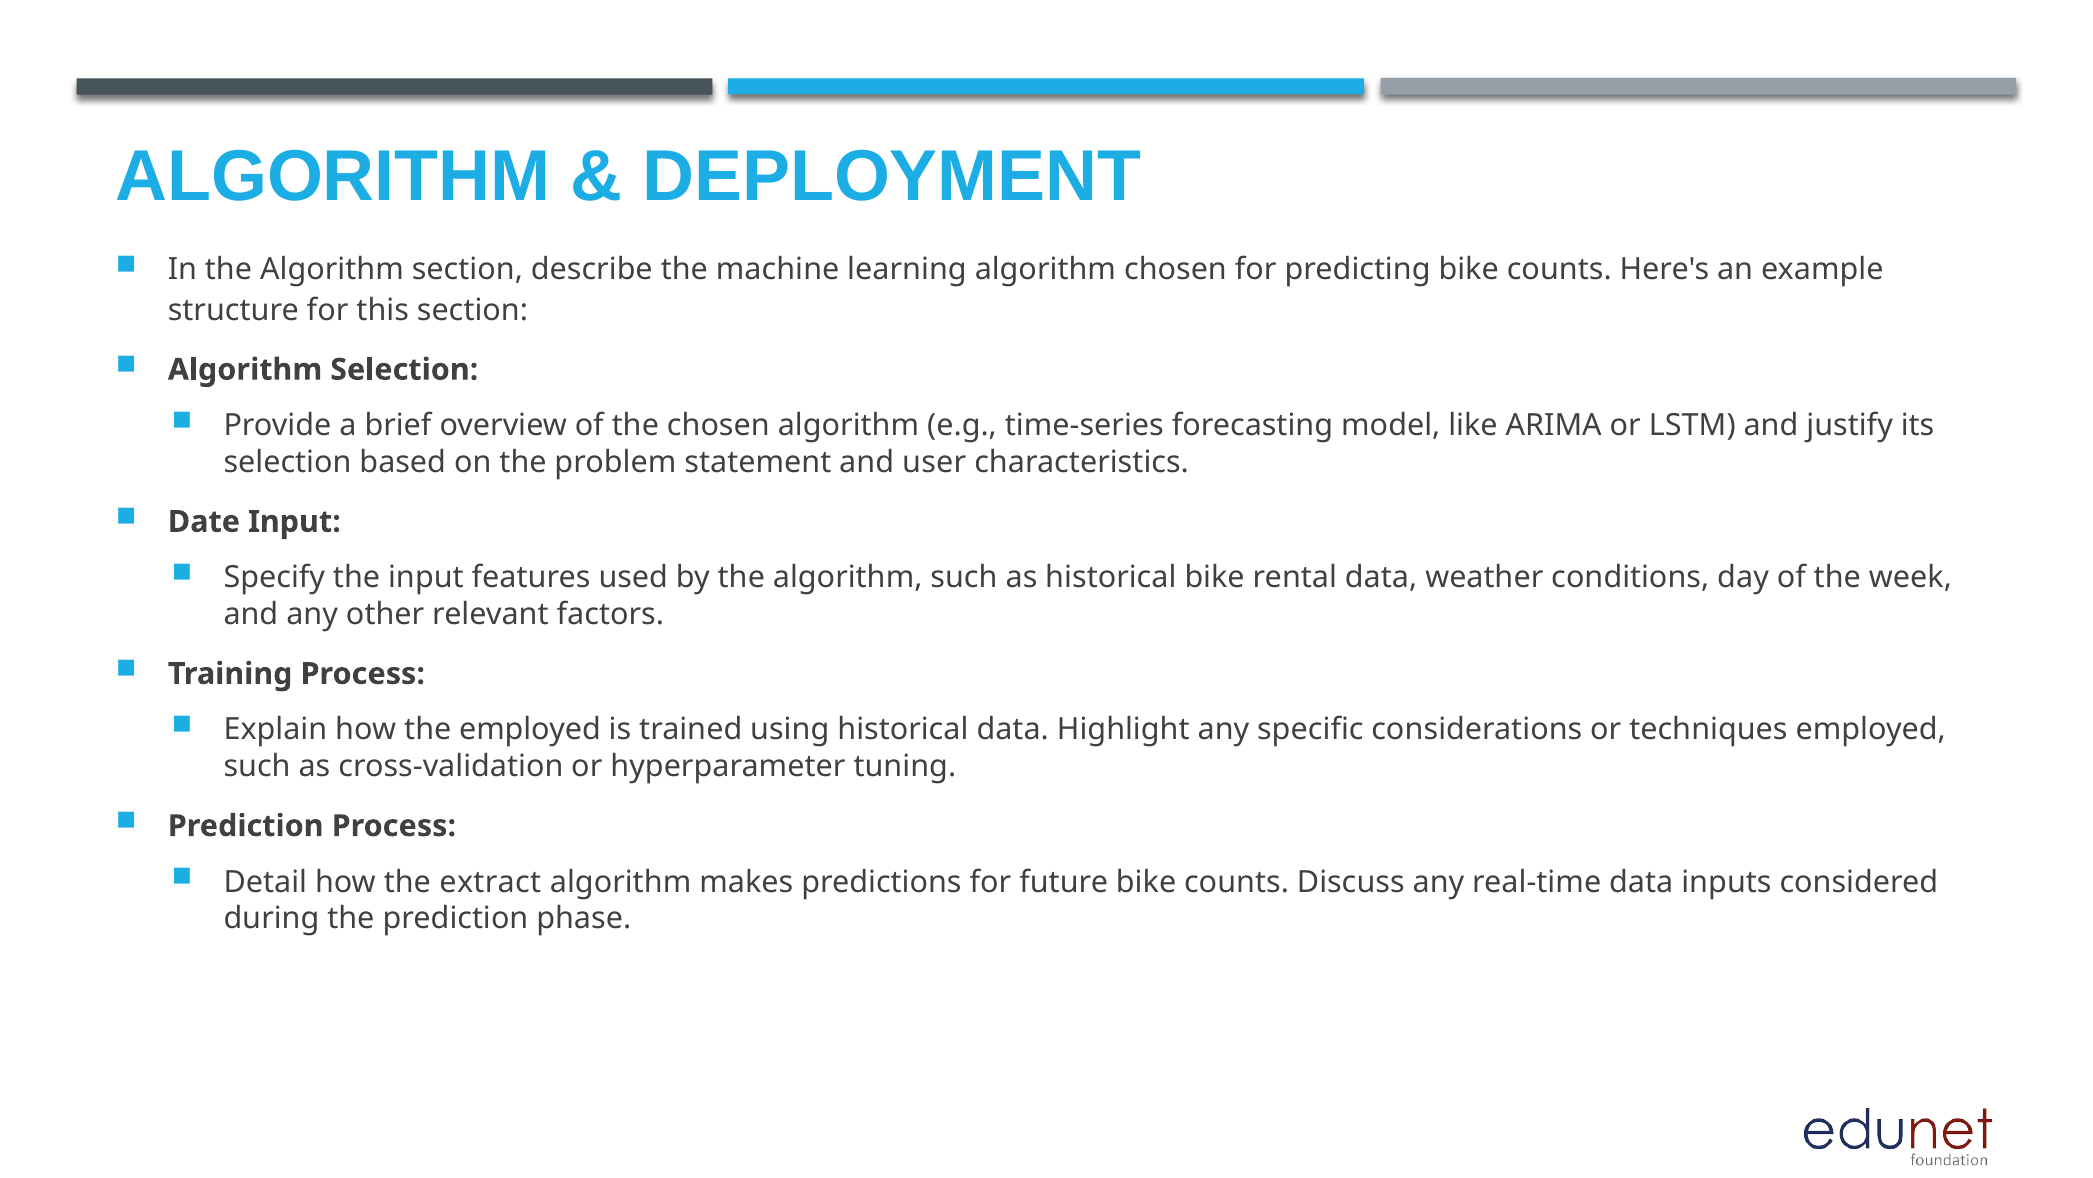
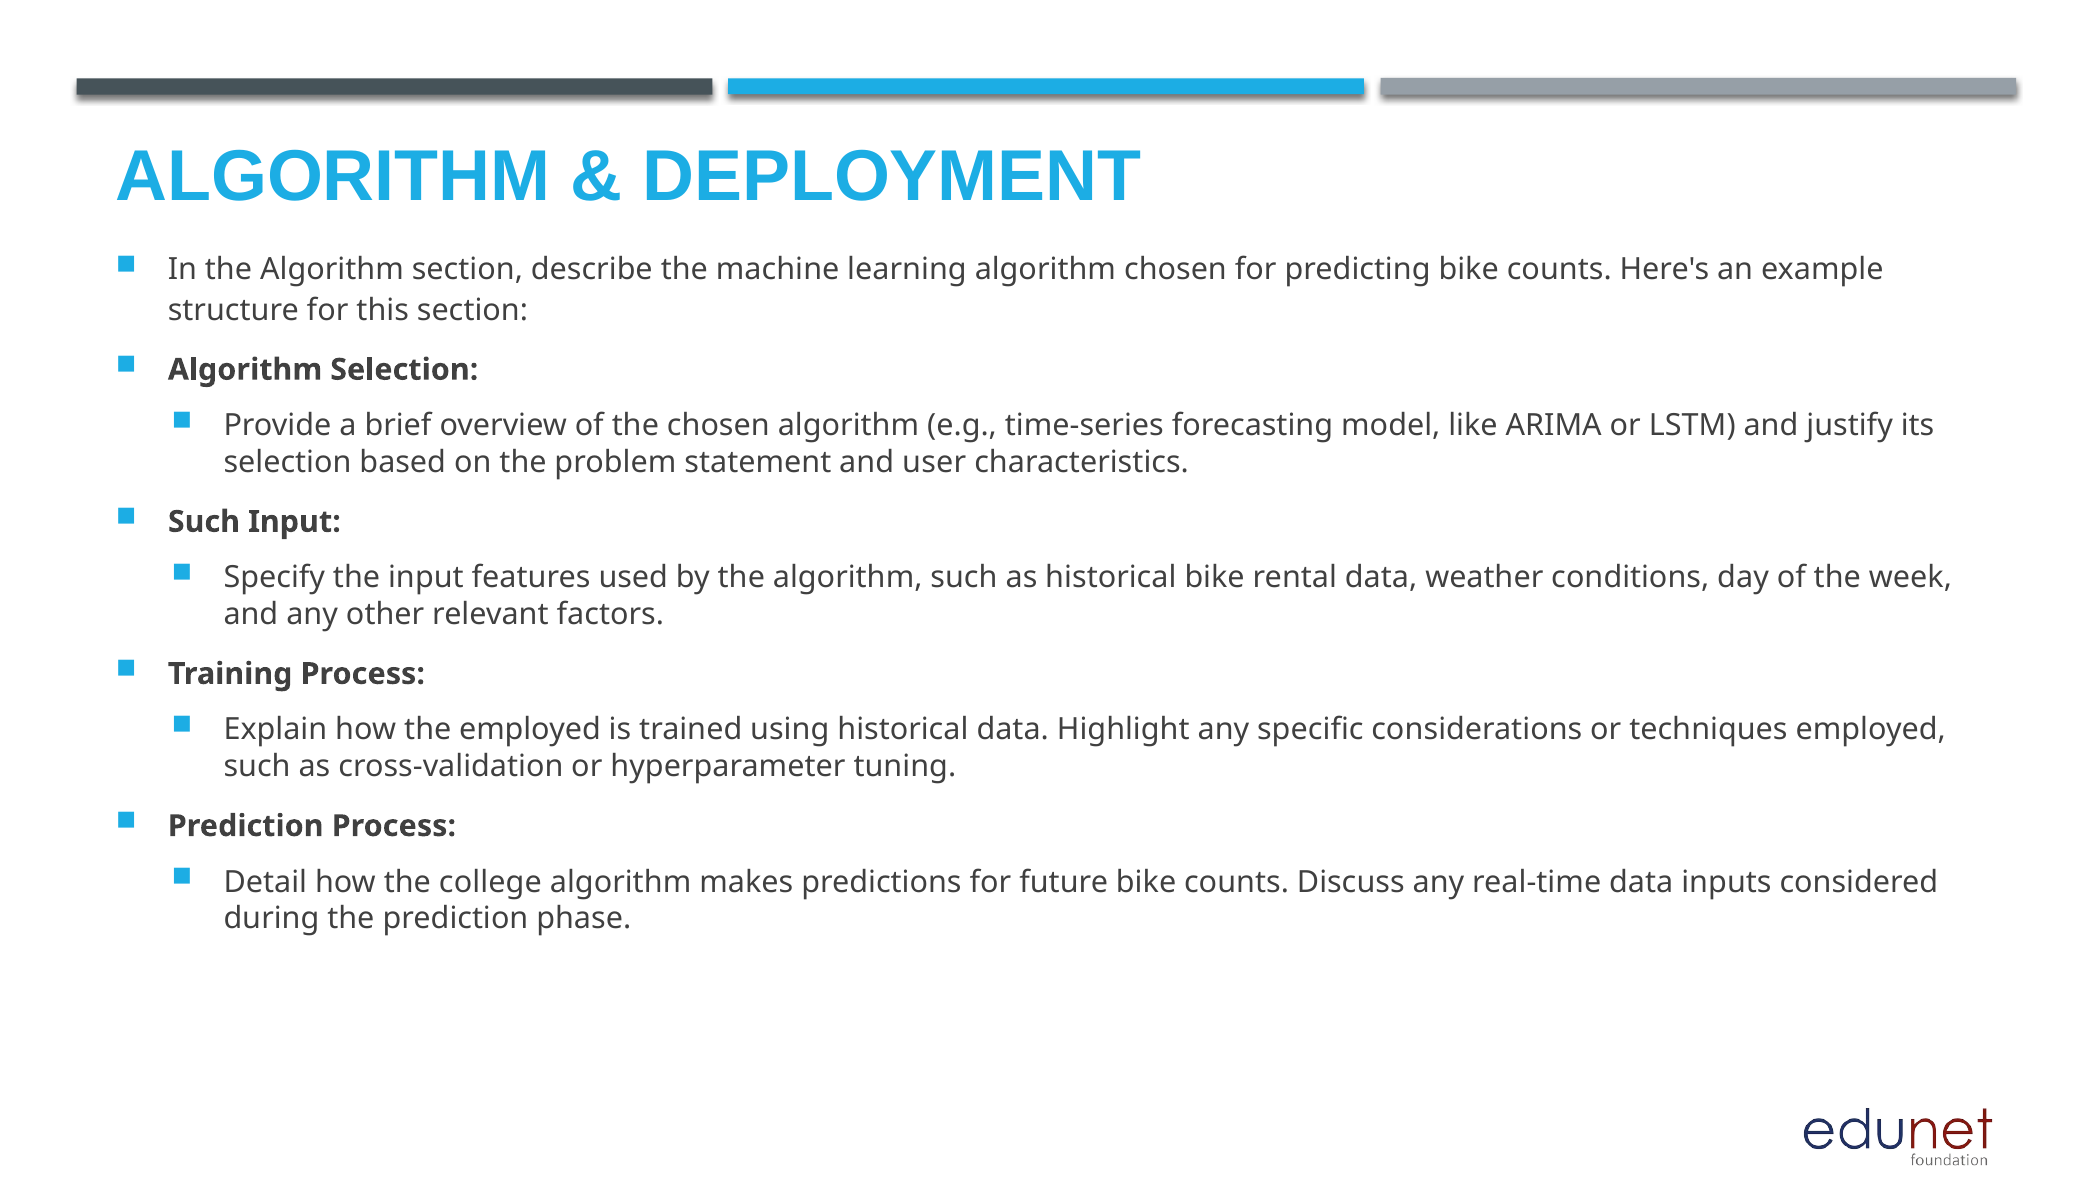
Date at (204, 521): Date -> Such
extract: extract -> college
